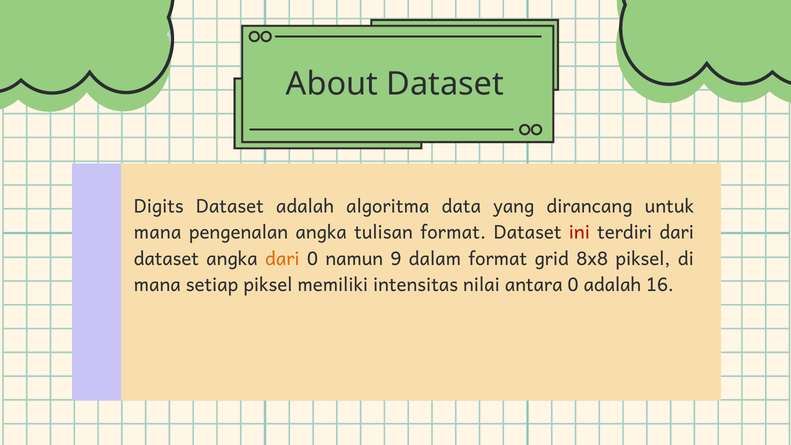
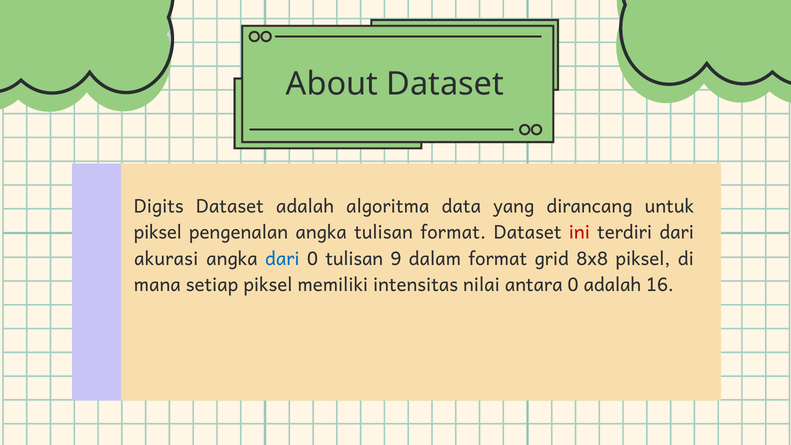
mana at (158, 233): mana -> piksel
dataset at (166, 259): dataset -> akurasi
dari at (282, 259) colour: orange -> blue
0 namun: namun -> tulisan
